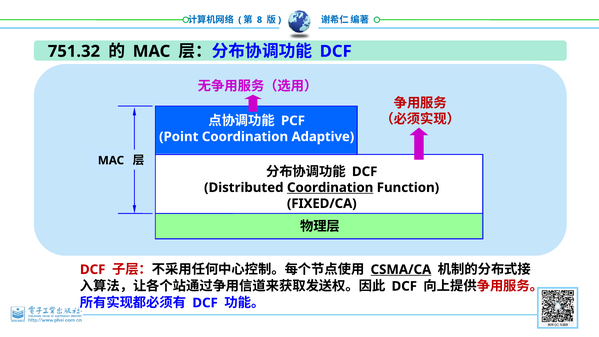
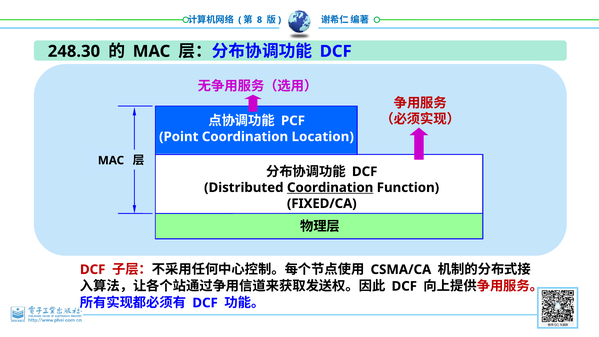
751.32: 751.32 -> 248.30
Adaptive: Adaptive -> Location
CSMA/CA underline: present -> none
